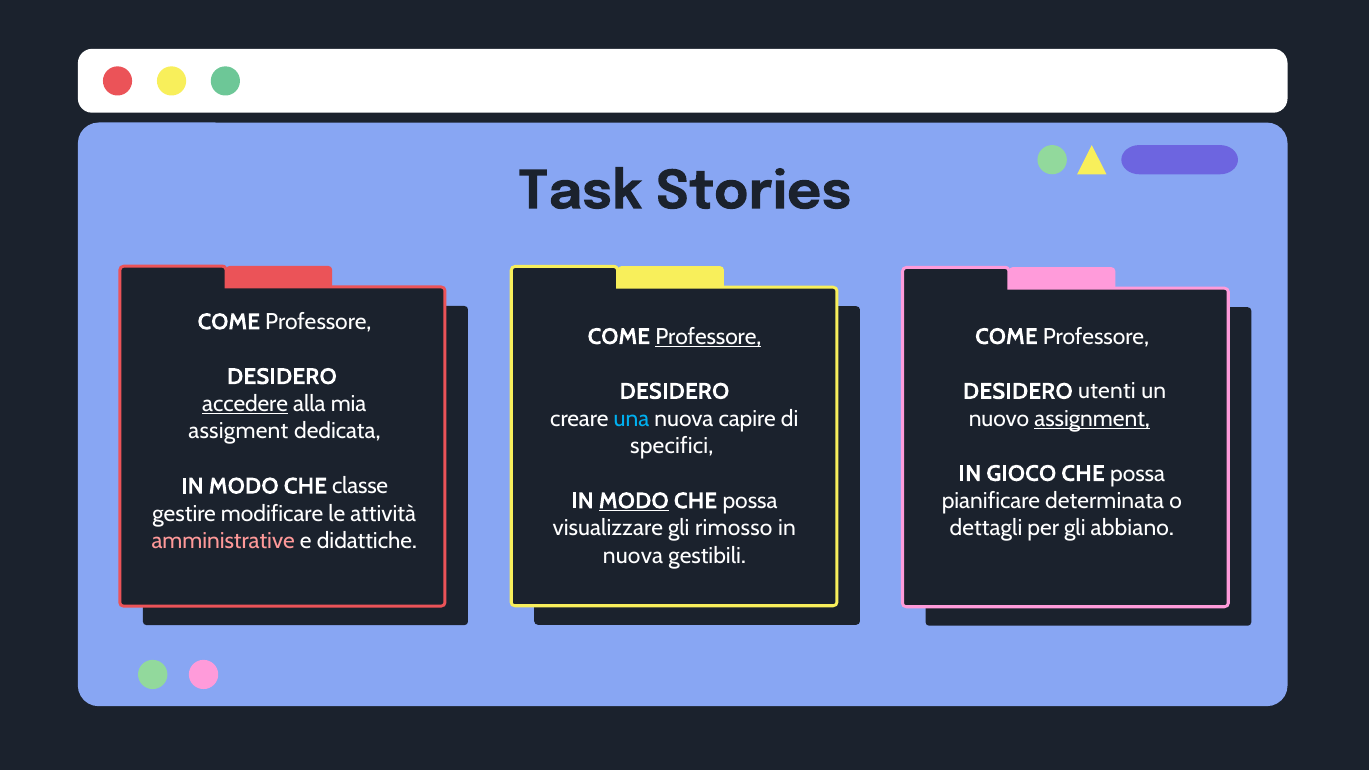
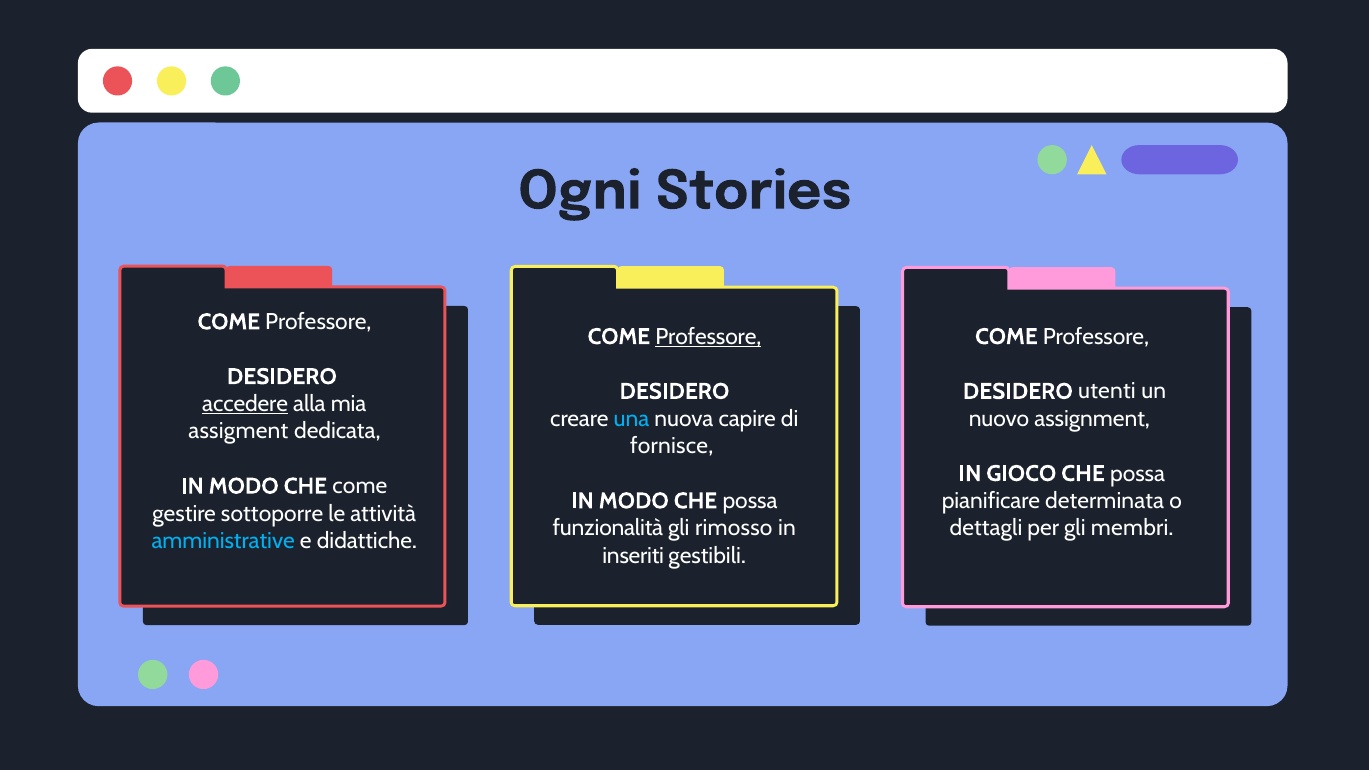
Task: Task -> Ogni
assignment underline: present -> none
specifici: specifici -> fornisce
CHE classe: classe -> come
MODO at (634, 501) underline: present -> none
modificare: modificare -> sottoporre
visualizzare: visualizzare -> funzionalità
abbiano: abbiano -> membri
amministrative colour: pink -> light blue
nuova at (633, 556): nuova -> inseriti
